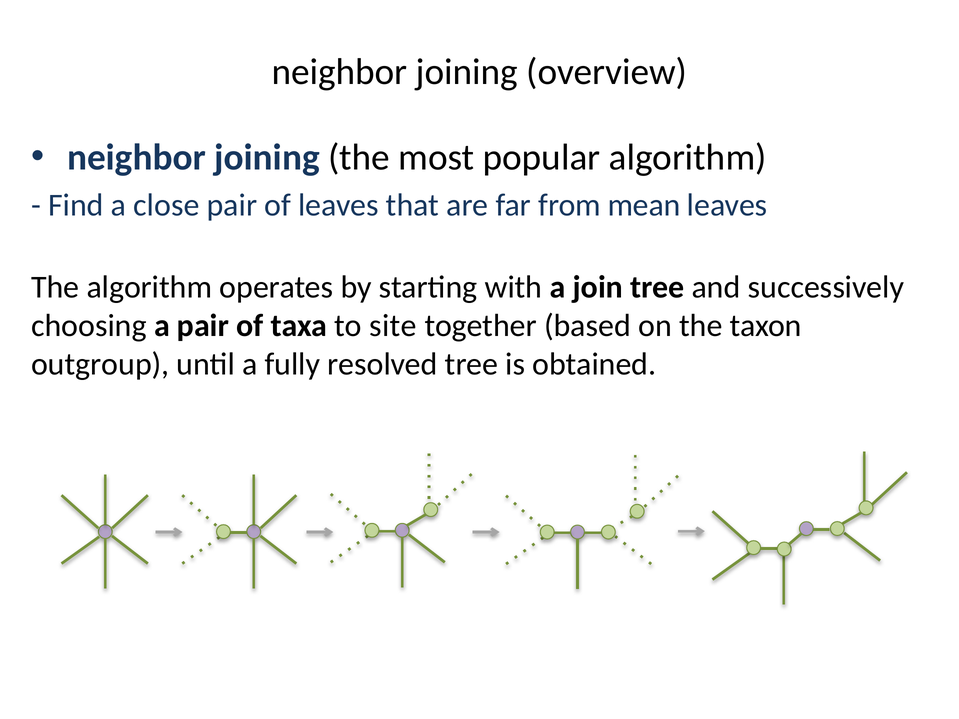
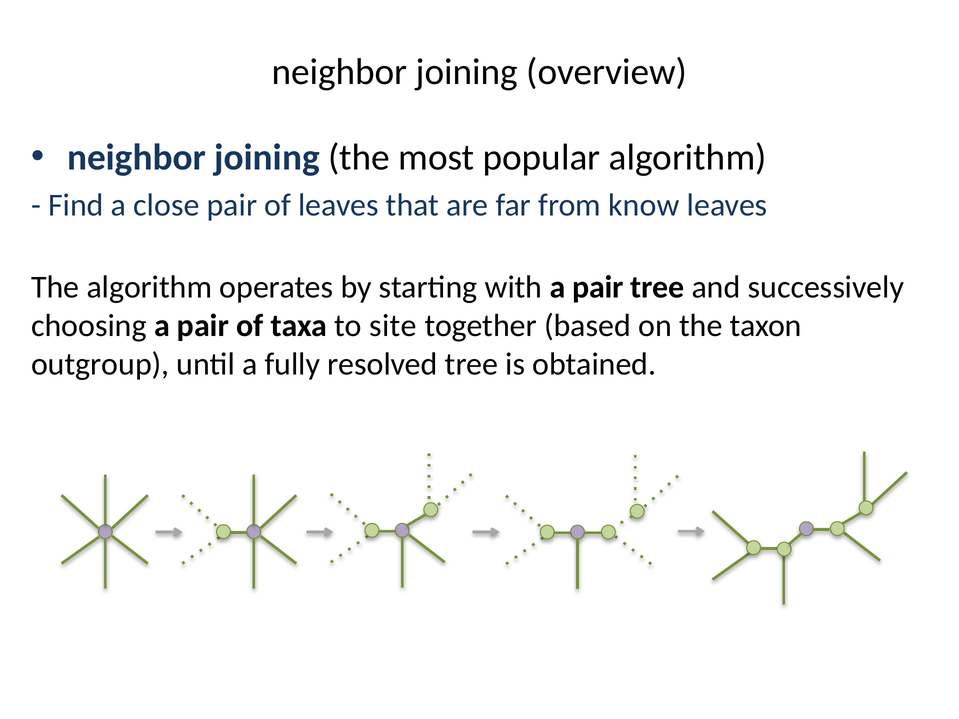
mean: mean -> know
with a join: join -> pair
